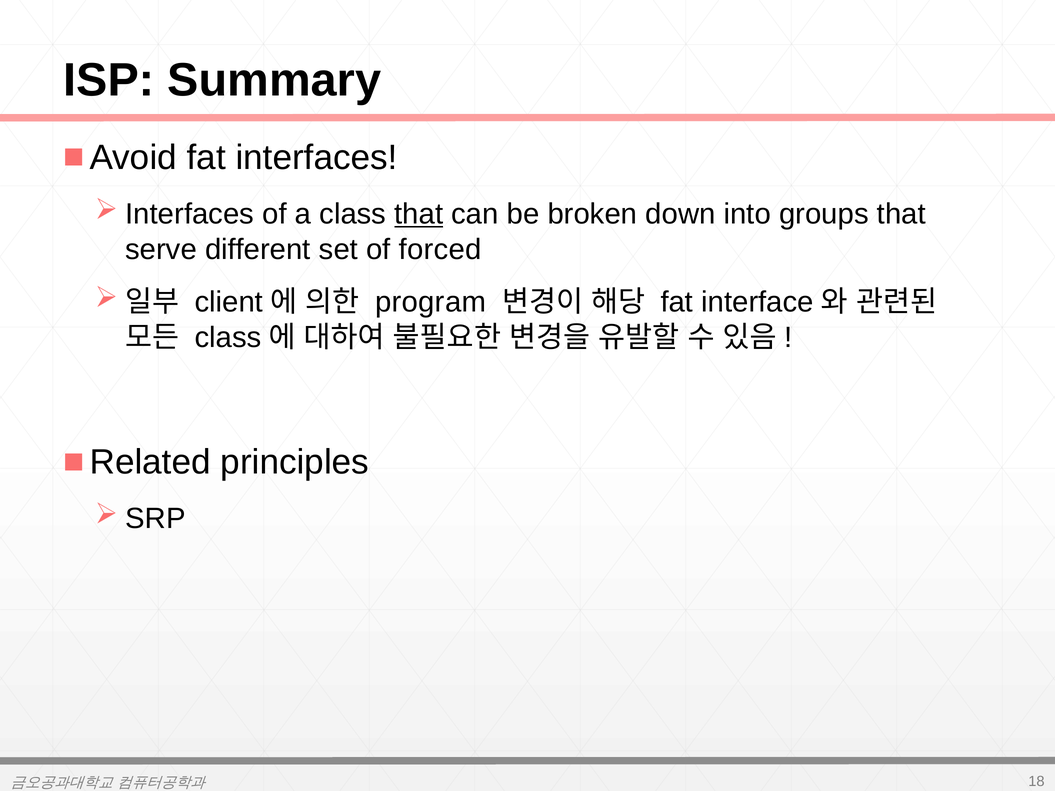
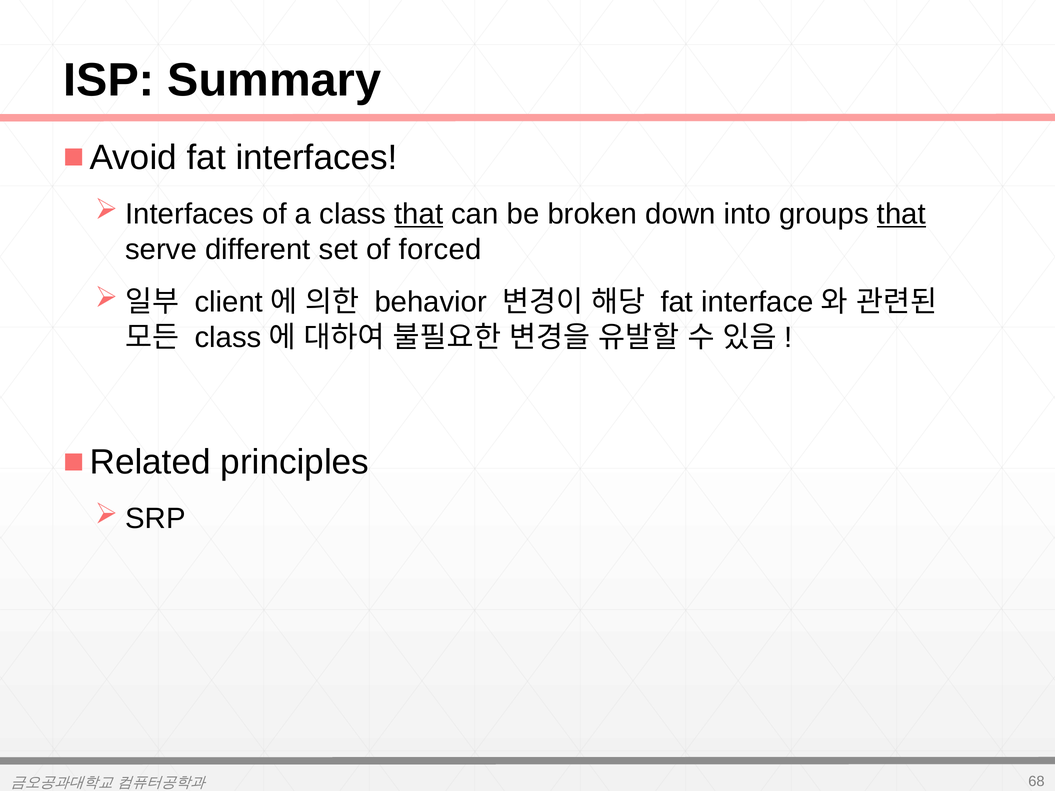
that at (901, 214) underline: none -> present
program: program -> behavior
18: 18 -> 68
